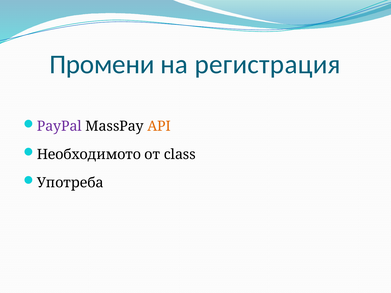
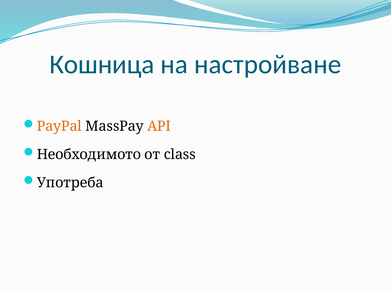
Промени: Промени -> Кошница
регистрация: регистрация -> настройване
PayPal colour: purple -> orange
